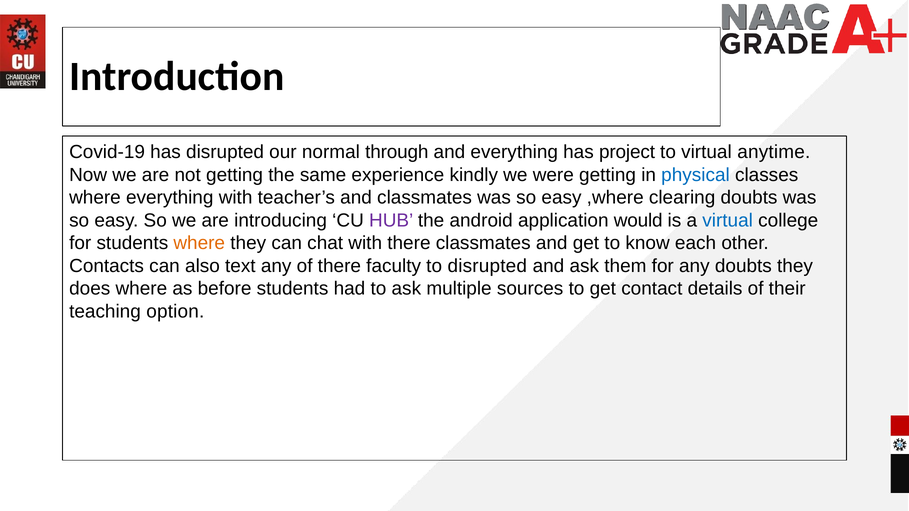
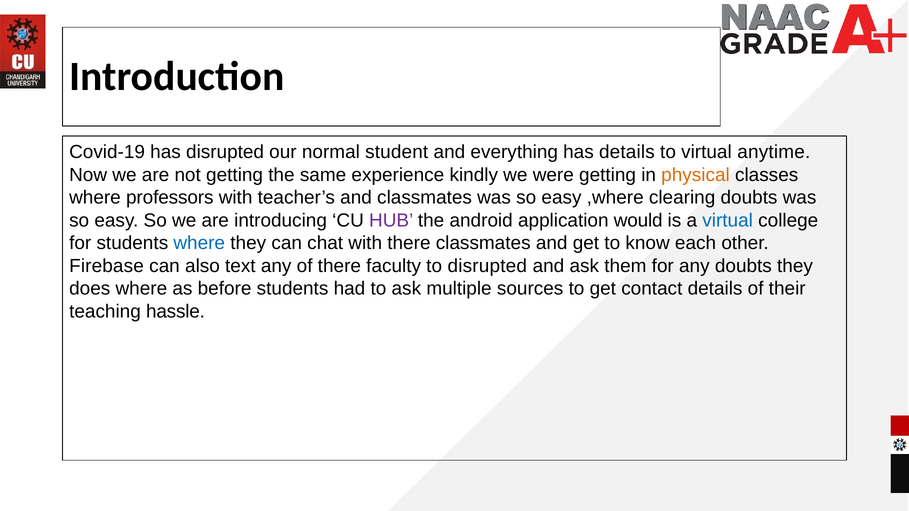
through: through -> student
has project: project -> details
physical colour: blue -> orange
where everything: everything -> professors
where at (199, 243) colour: orange -> blue
Contacts: Contacts -> Firebase
option: option -> hassle
